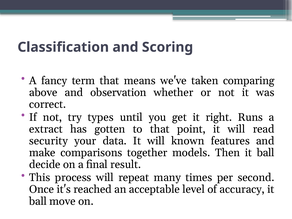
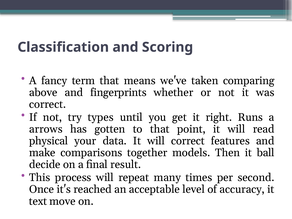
observation: observation -> fingerprints
extract: extract -> arrows
security: security -> physical
will known: known -> correct
ball at (38, 201): ball -> text
